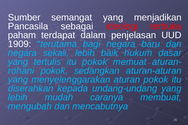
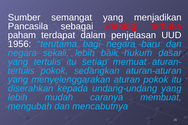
1909: 1909 -> 1956
itu pokok: pokok -> setiap
rohani at (21, 71): rohani -> tertulis
